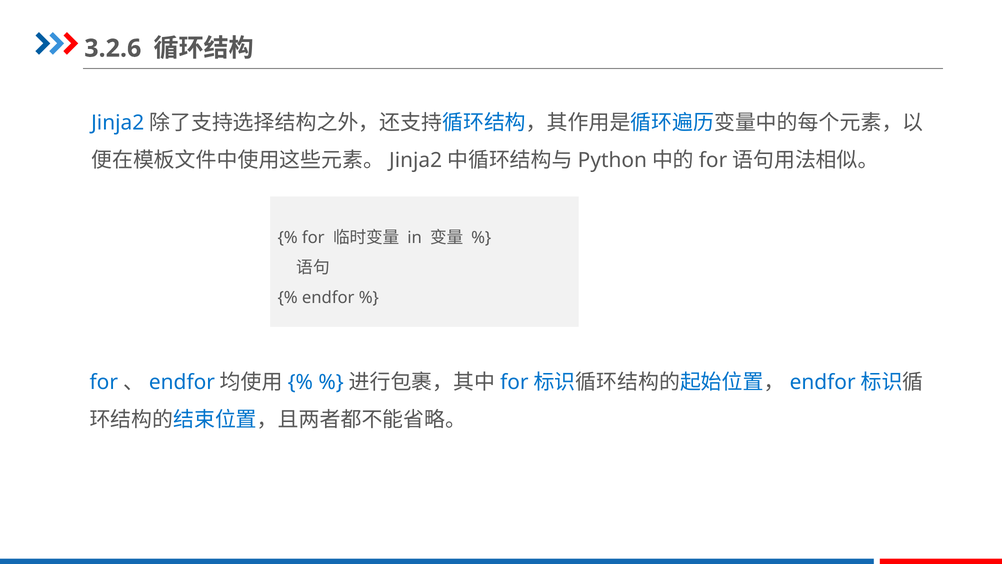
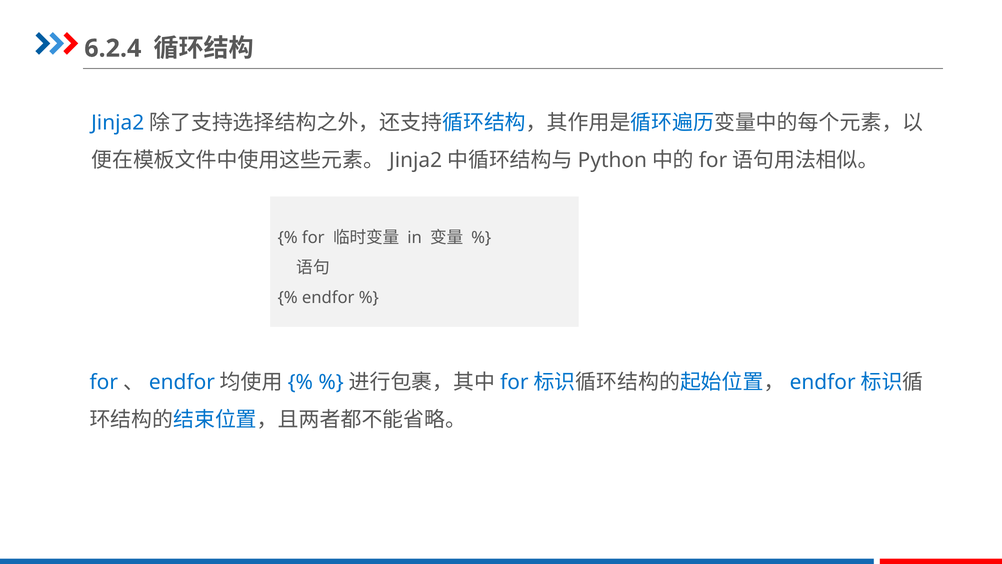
3.2.6: 3.2.6 -> 6.2.4
